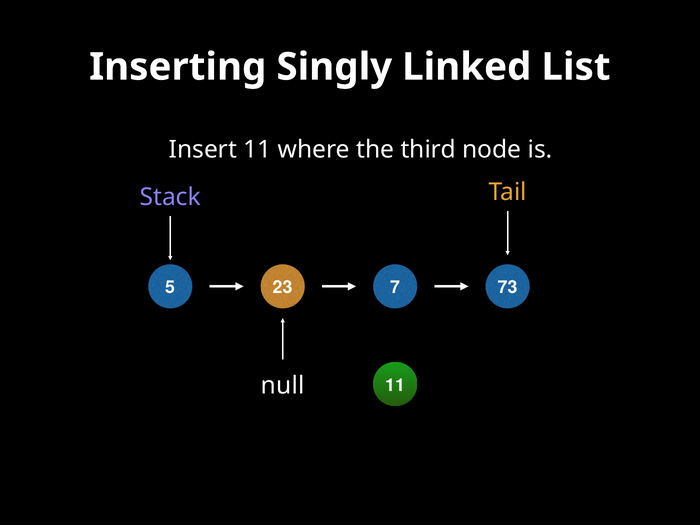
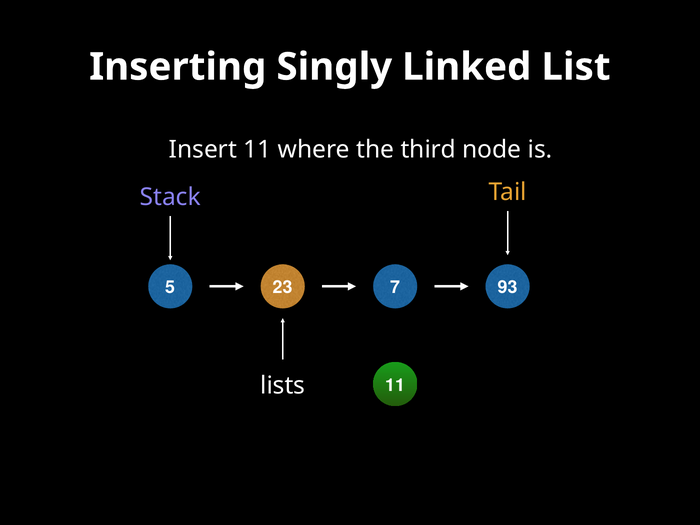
73: 73 -> 93
null: null -> lists
